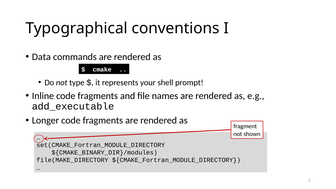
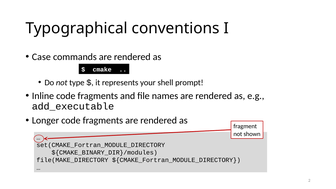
Data: Data -> Case
